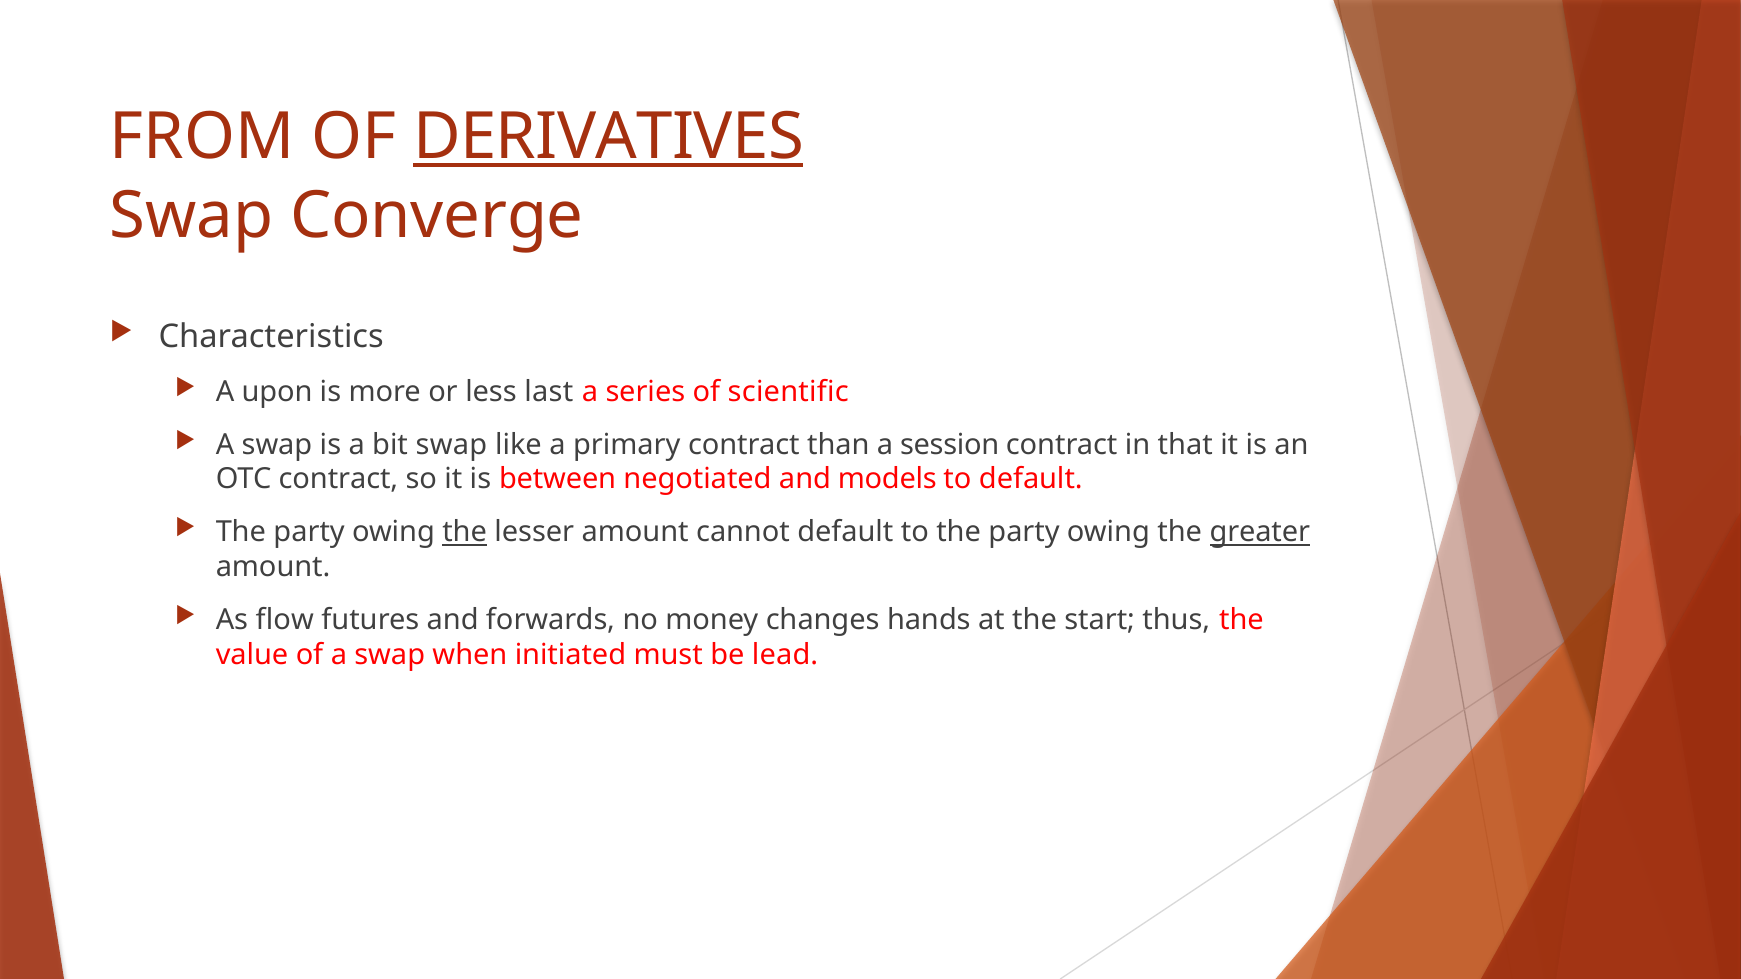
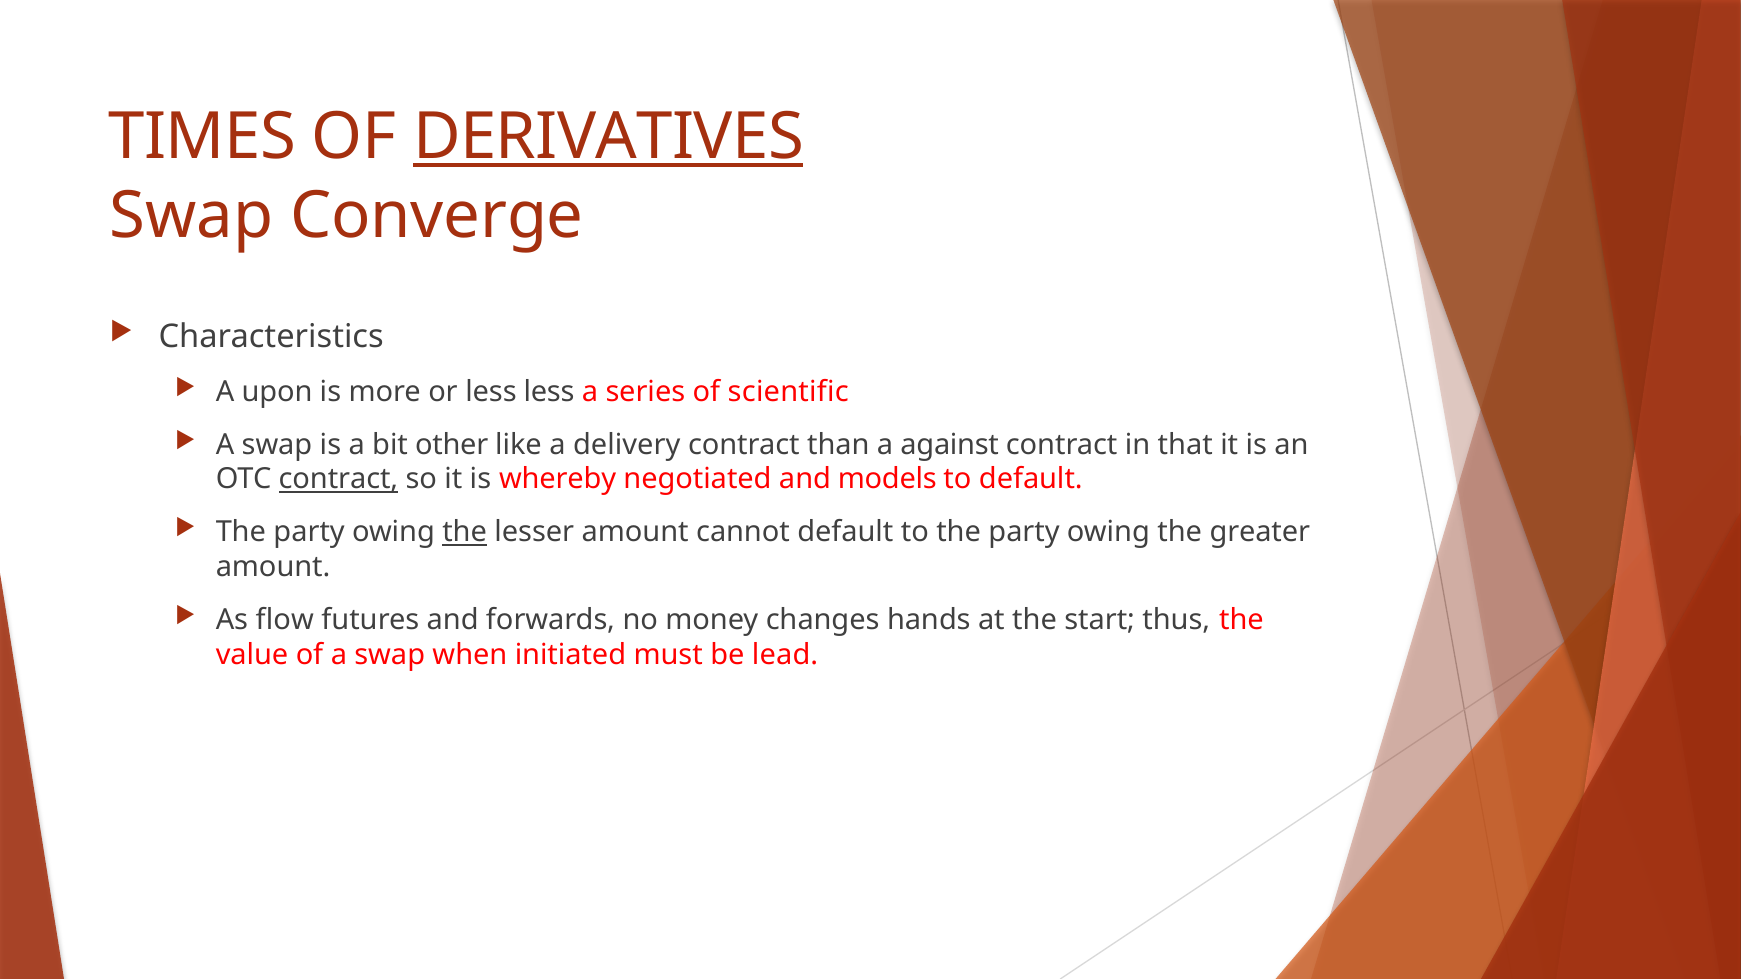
FROM: FROM -> TIMES
less last: last -> less
bit swap: swap -> other
primary: primary -> delivery
session: session -> against
contract at (338, 480) underline: none -> present
between: between -> whereby
greater underline: present -> none
